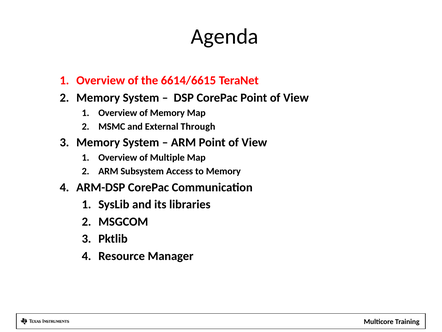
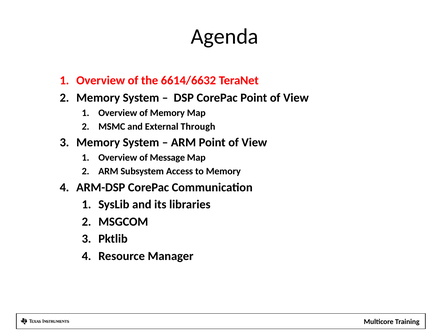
6614/6615: 6614/6615 -> 6614/6632
Multiple: Multiple -> Message
